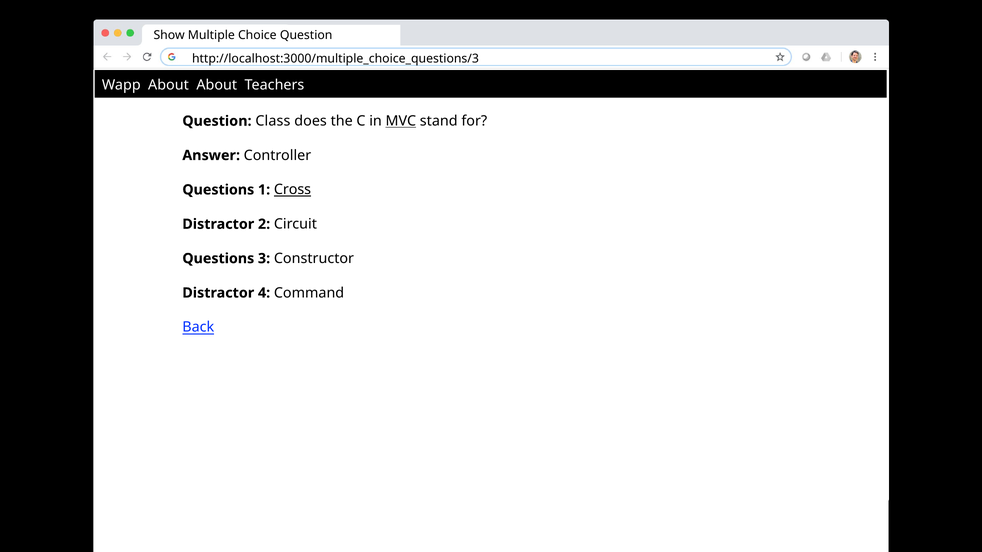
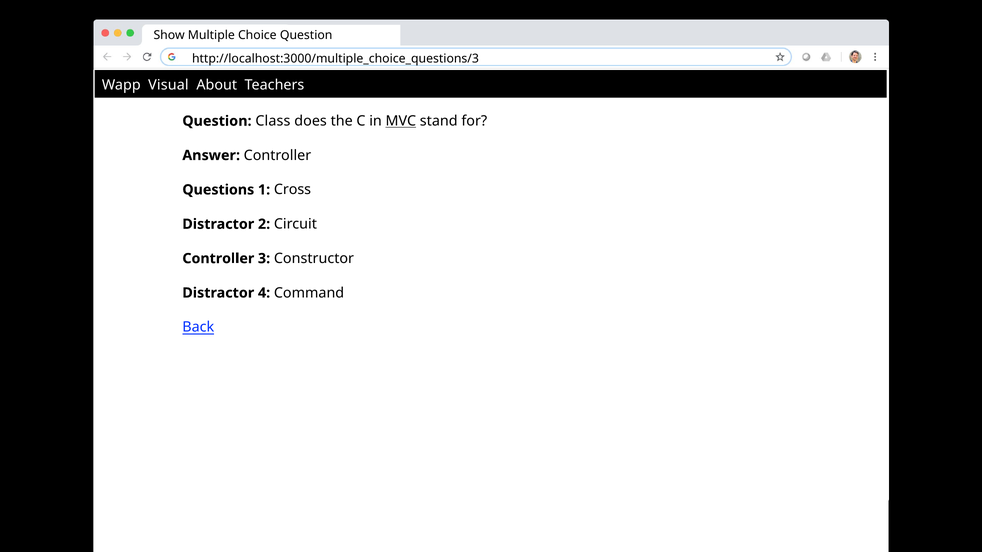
Wapp About: About -> Visual
Cross underline: present -> none
Questions at (218, 259): Questions -> Controller
